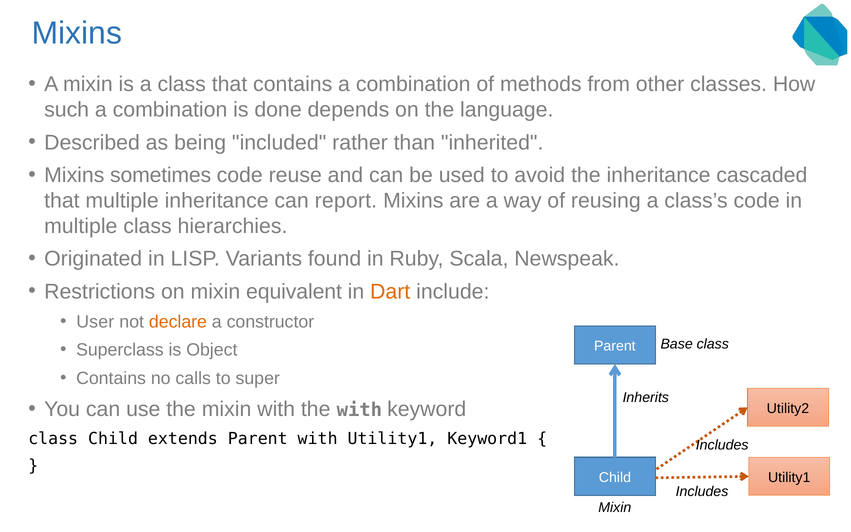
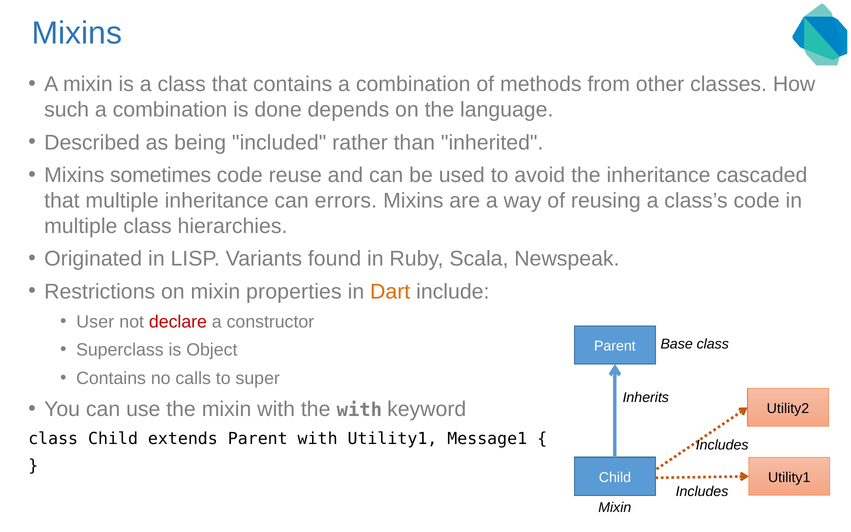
report: report -> errors
equivalent: equivalent -> properties
declare colour: orange -> red
Keyword1: Keyword1 -> Message1
